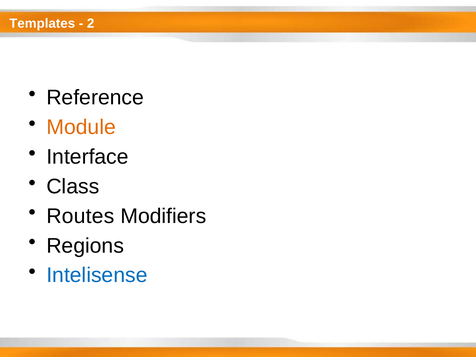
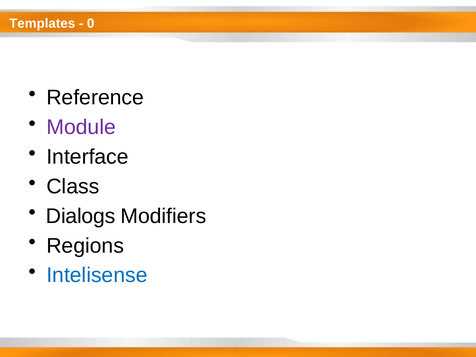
2: 2 -> 0
Module colour: orange -> purple
Routes: Routes -> Dialogs
